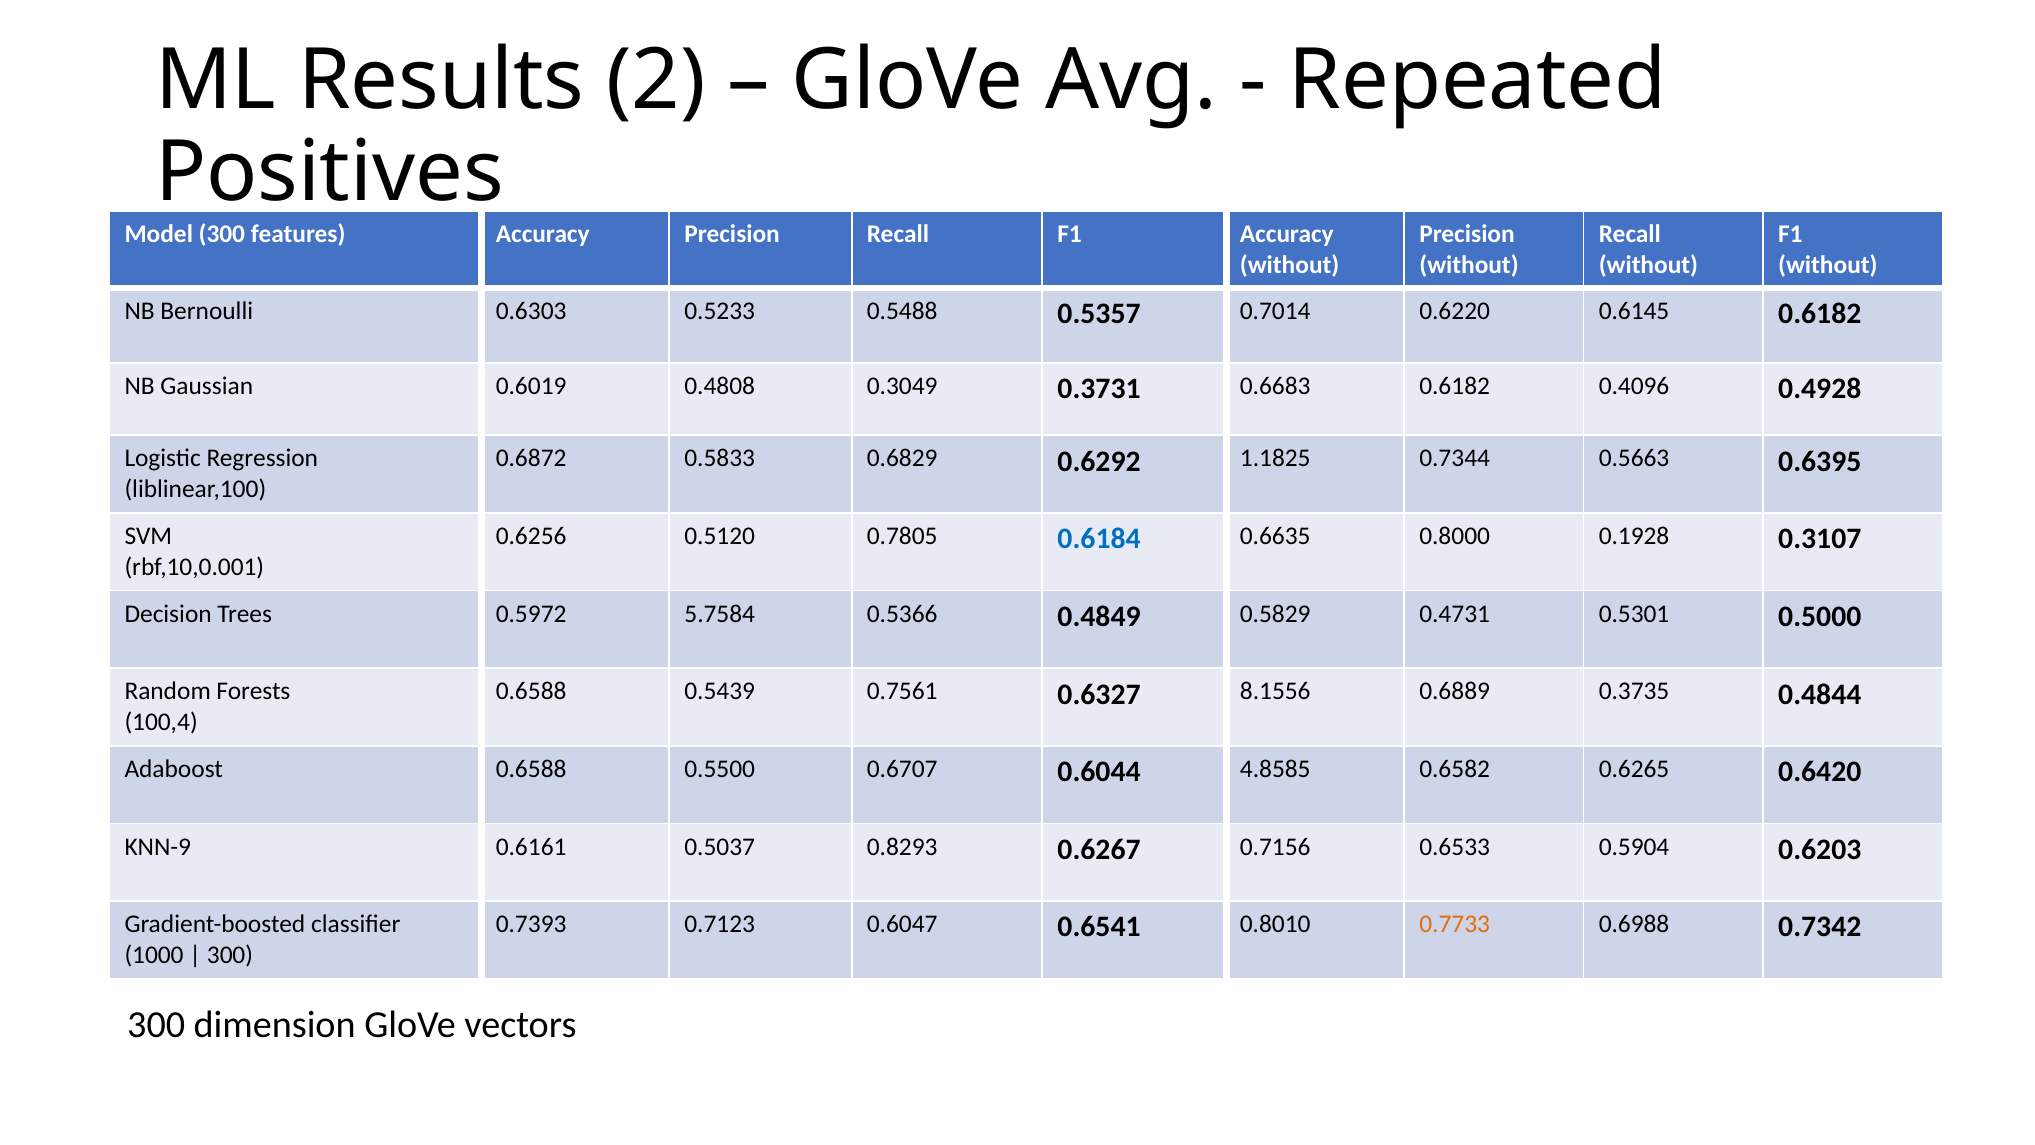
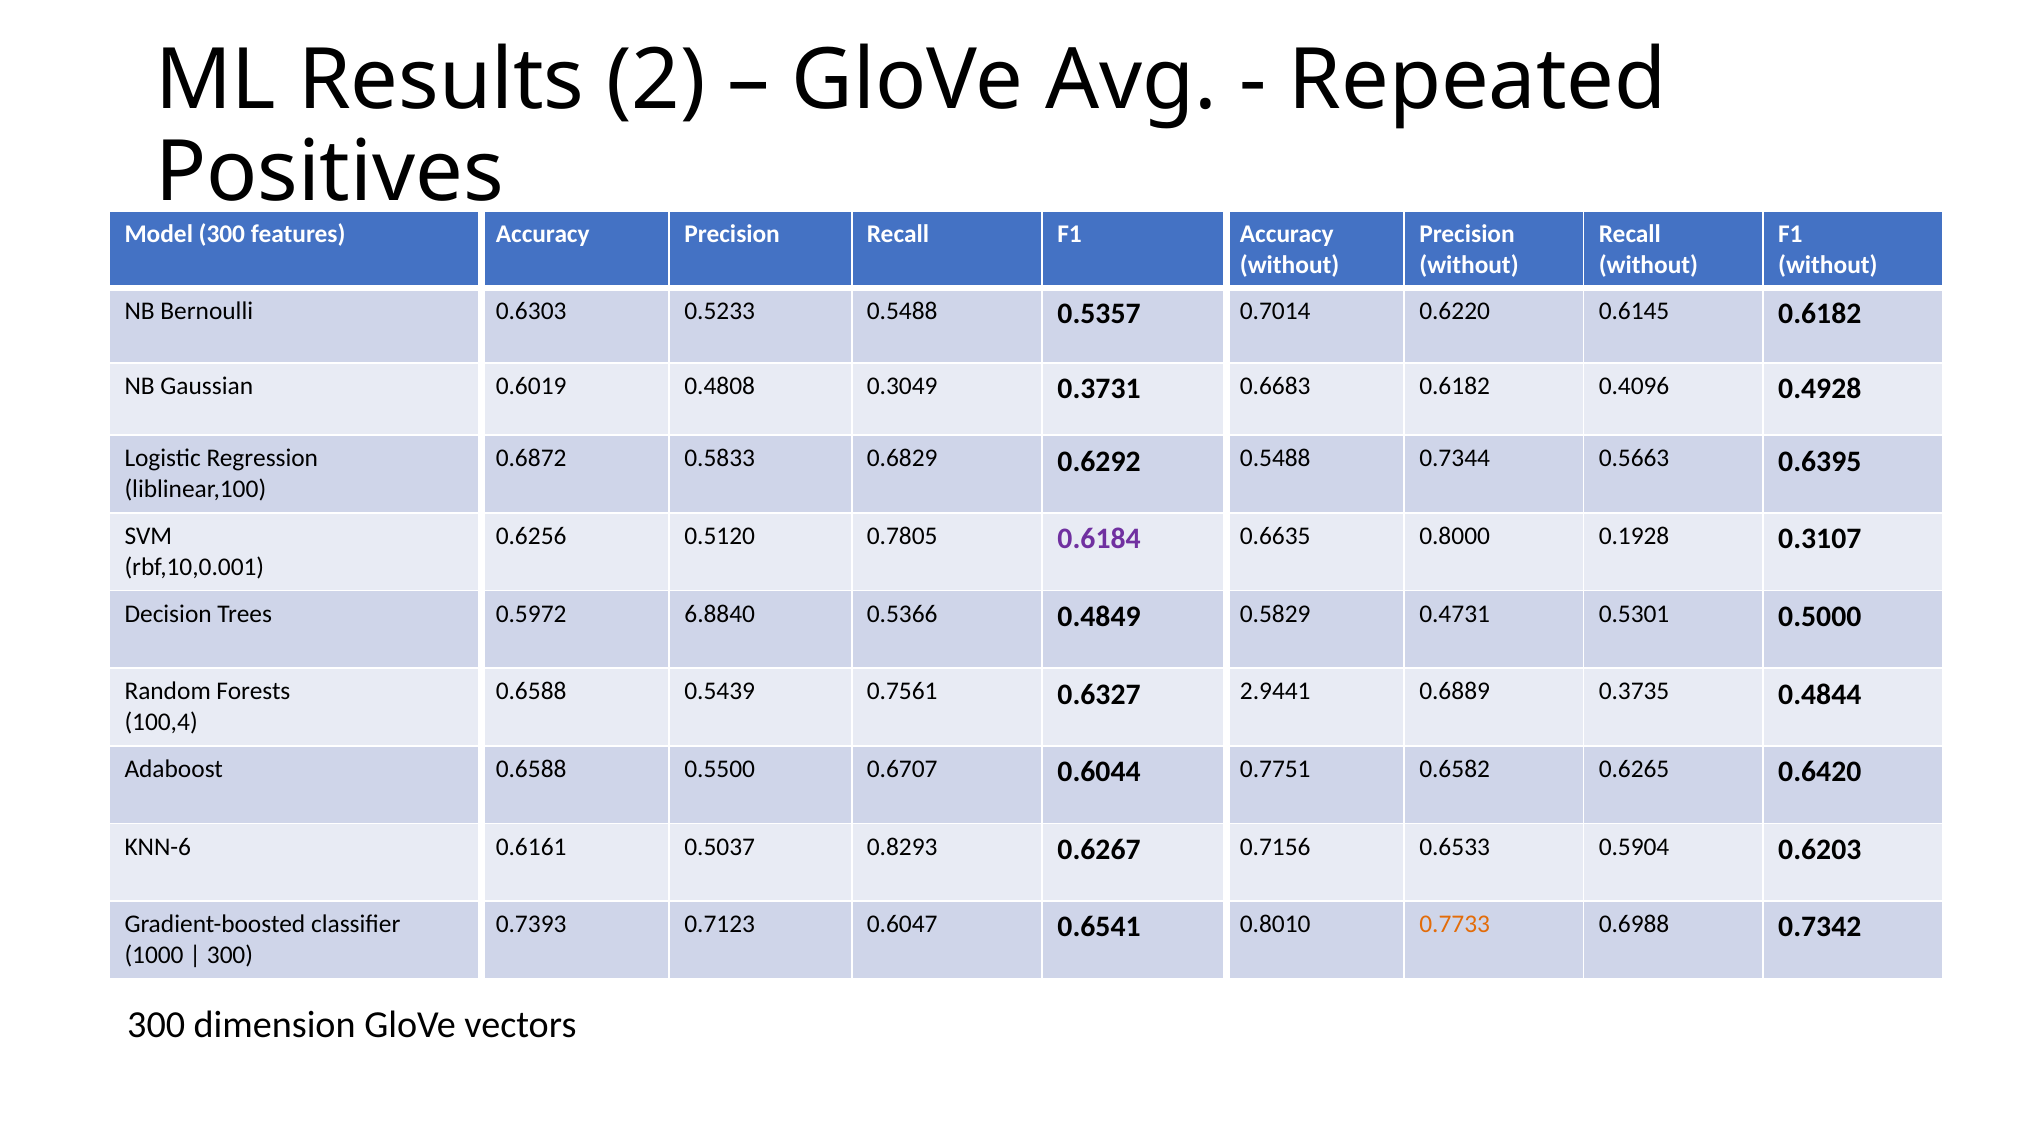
0.6292 1.1825: 1.1825 -> 0.5488
0.6184 colour: blue -> purple
5.7584: 5.7584 -> 6.8840
8.1556: 8.1556 -> 2.9441
4.8585: 4.8585 -> 0.7751
KNN-9: KNN-9 -> KNN-6
